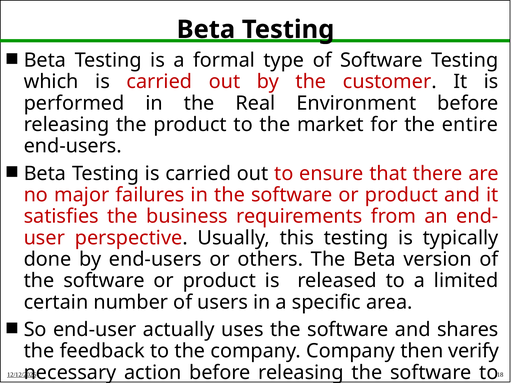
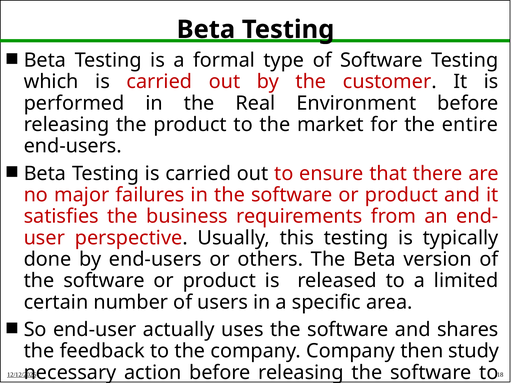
verify: verify -> study
